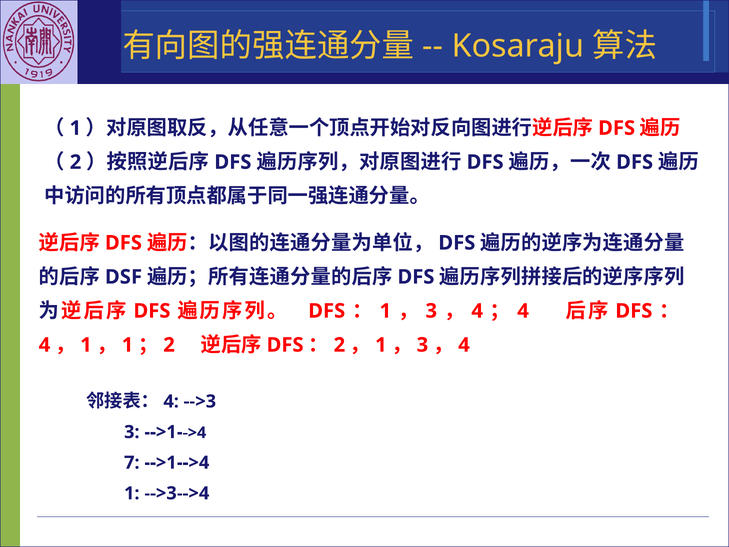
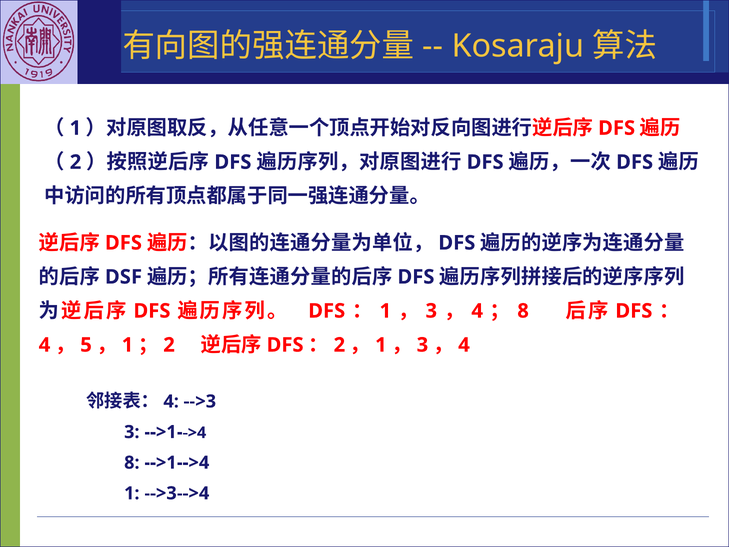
4 at (523, 311): 4 -> 8
1 at (86, 345): 1 -> 5
7 at (132, 462): 7 -> 8
